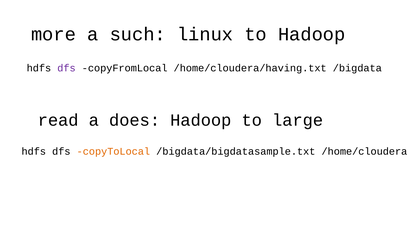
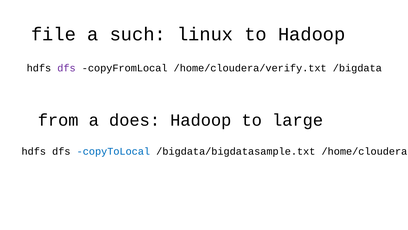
more: more -> file
/home/cloudera/having.txt: /home/cloudera/having.txt -> /home/cloudera/verify.txt
read: read -> from
copyToLocal colour: orange -> blue
